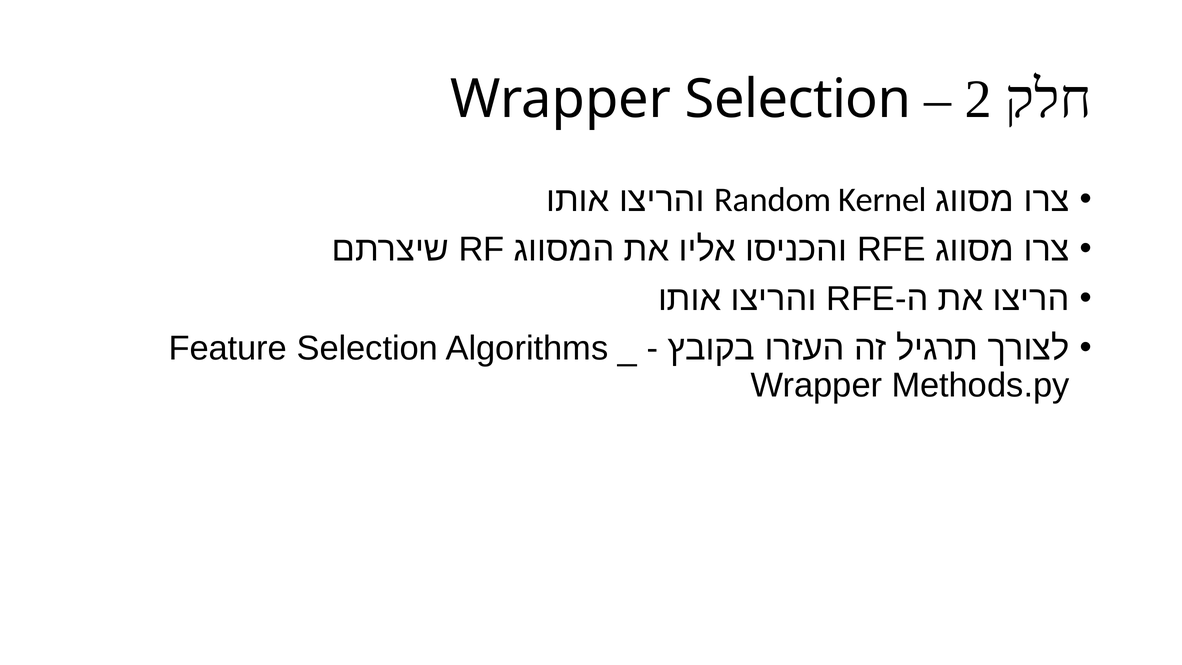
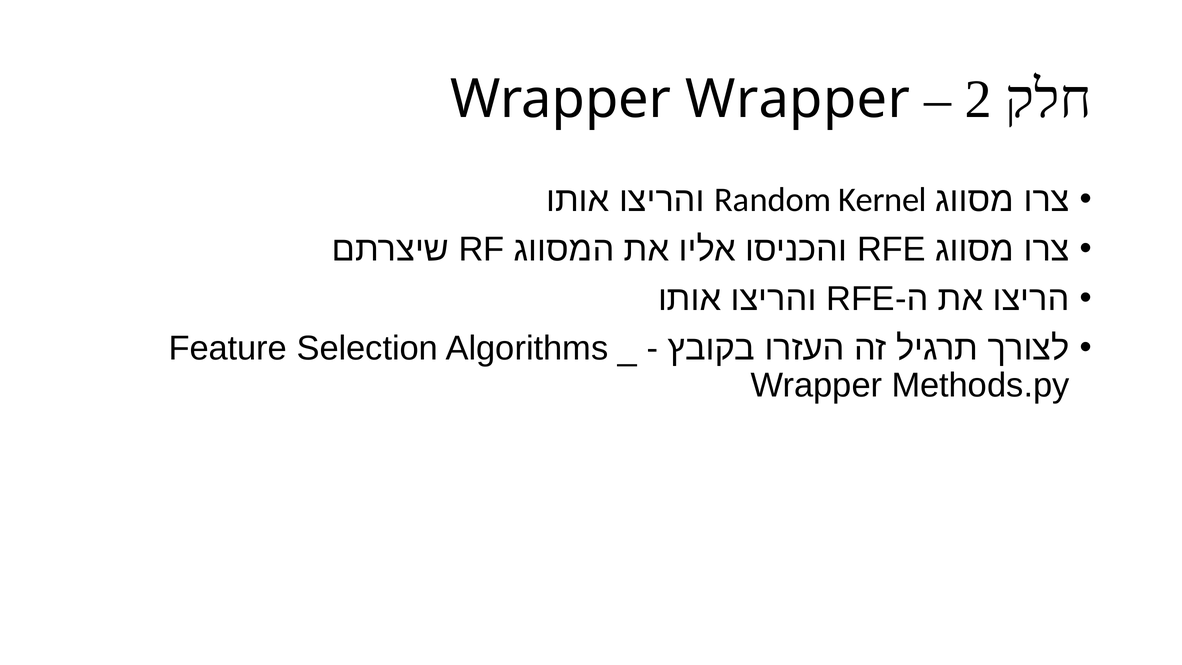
Wrapper Selection: Selection -> Wrapper
